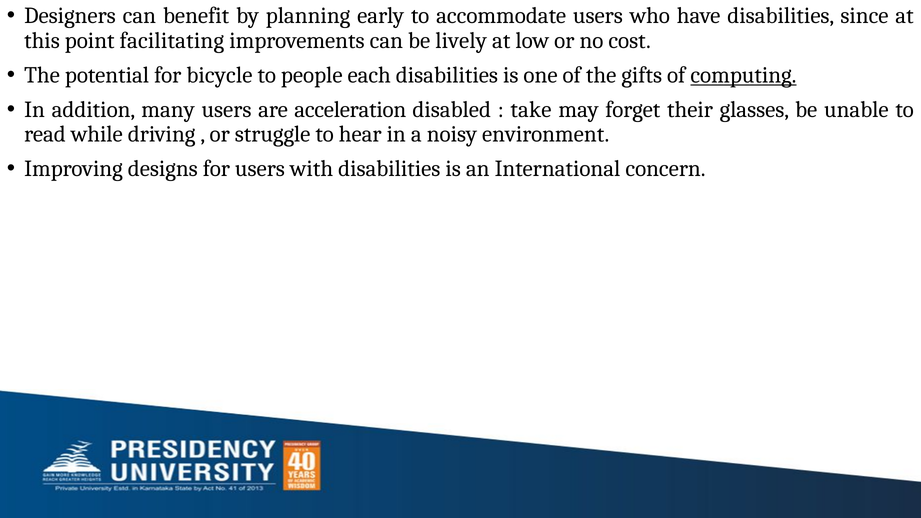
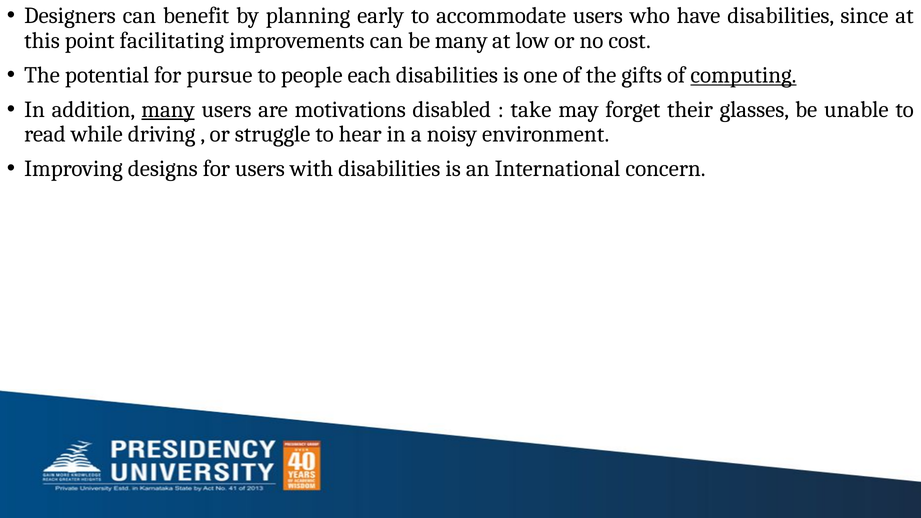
be lively: lively -> many
bicycle: bicycle -> pursue
many at (168, 110) underline: none -> present
acceleration: acceleration -> motivations
